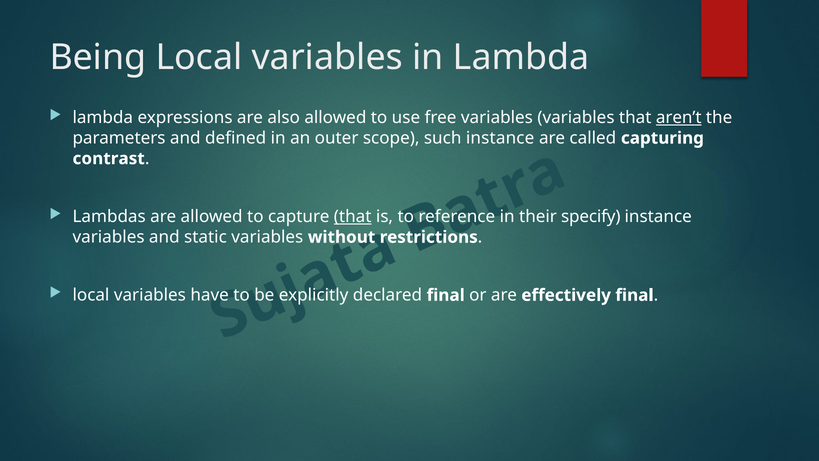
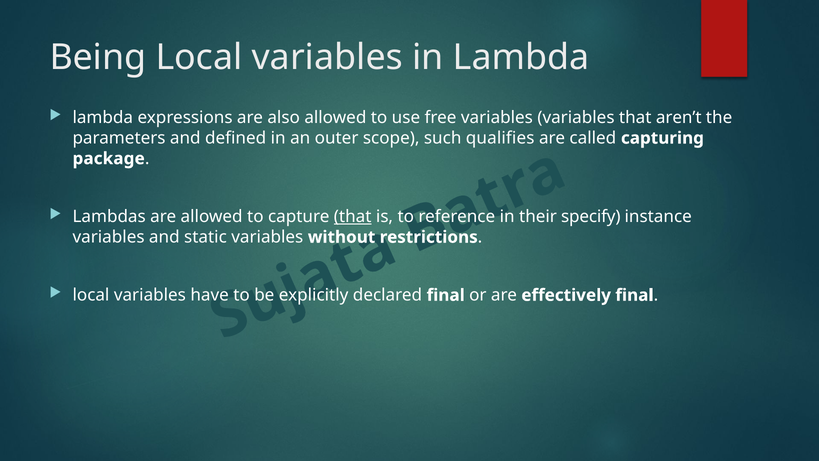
aren’t underline: present -> none
such instance: instance -> qualifies
contrast: contrast -> package
